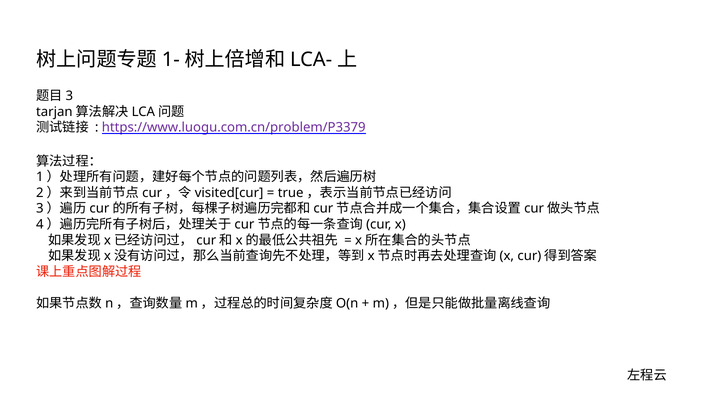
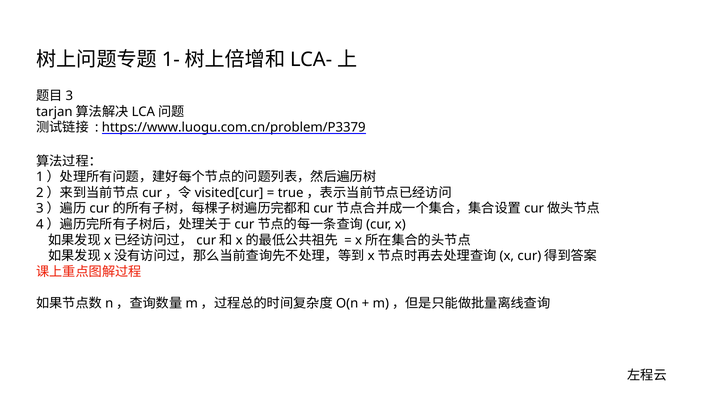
https://www.luogu.com.cn/problem/P3379 colour: purple -> black
